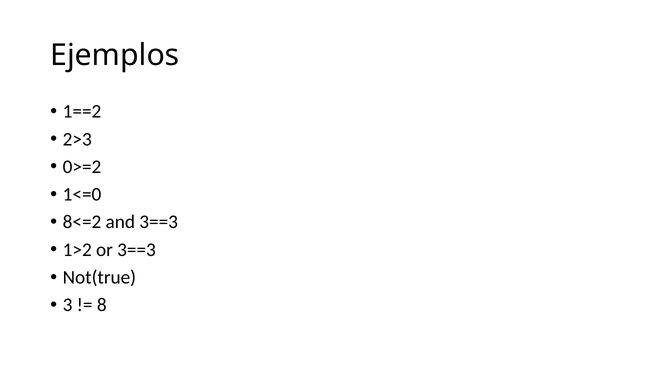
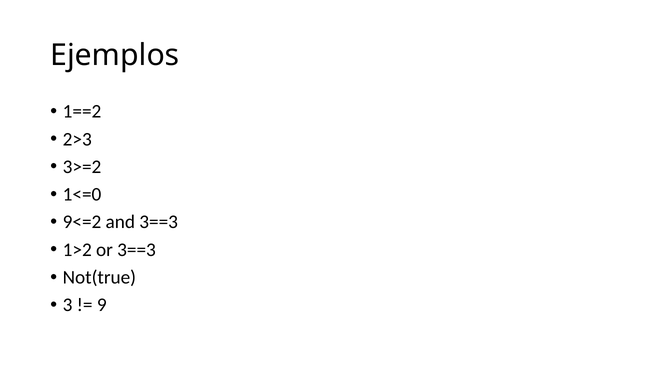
0>=2: 0>=2 -> 3>=2
8<=2: 8<=2 -> 9<=2
8: 8 -> 9
